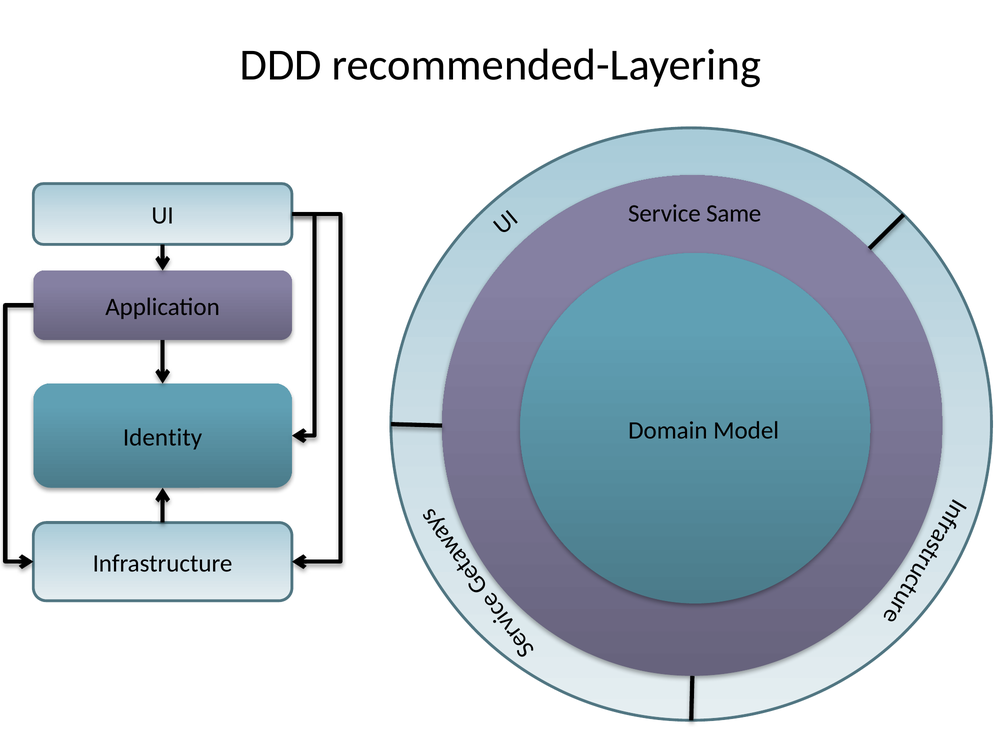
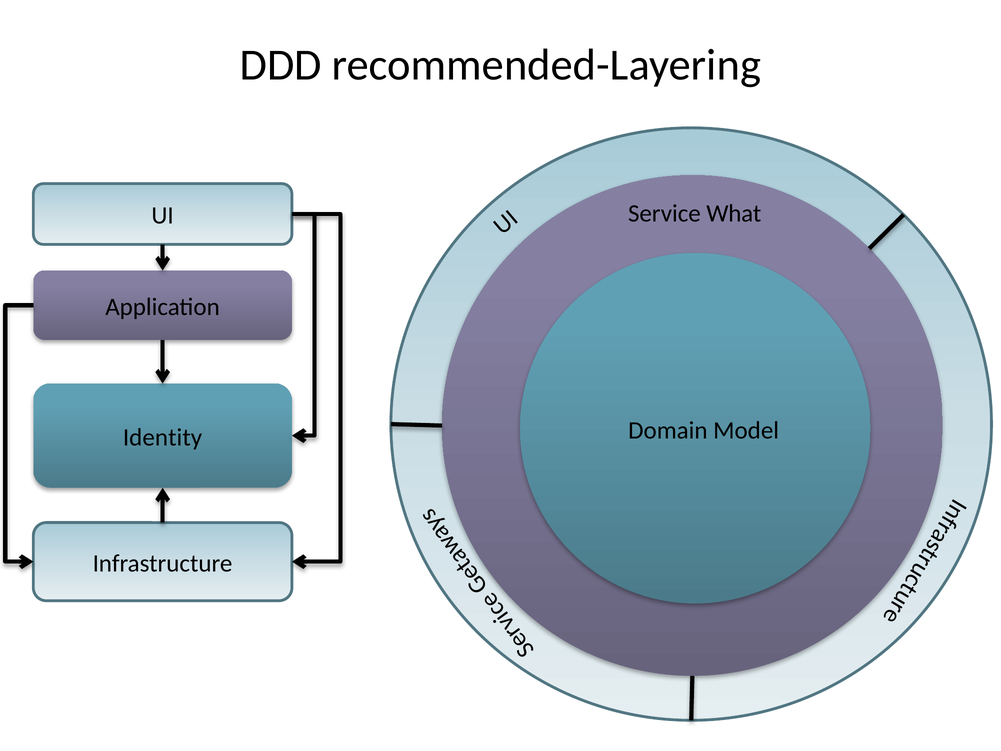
Same: Same -> What
